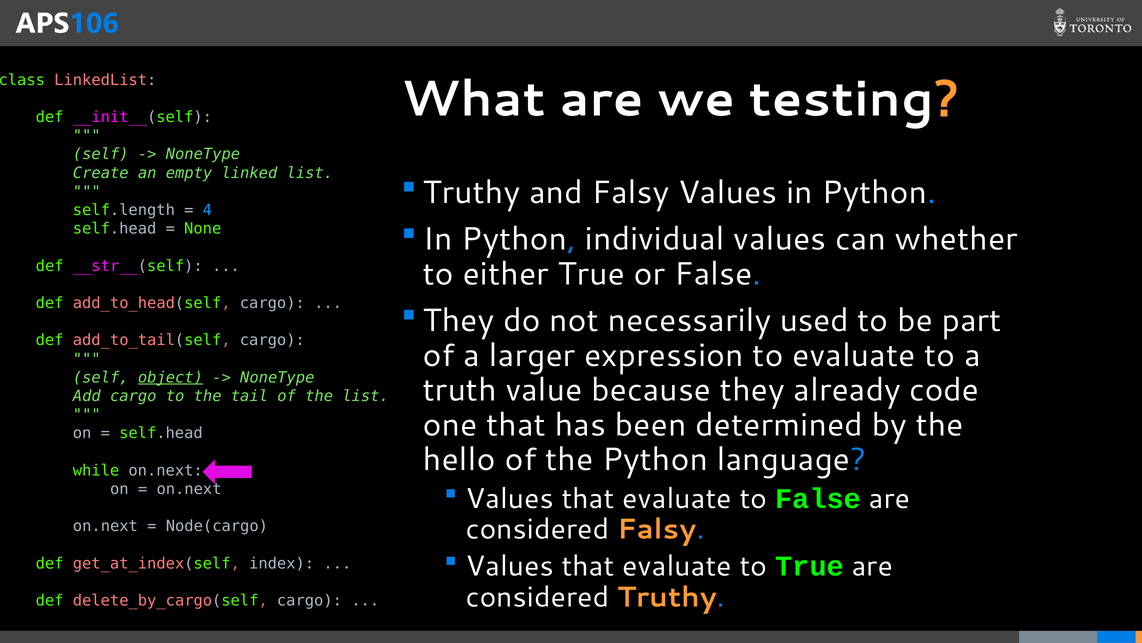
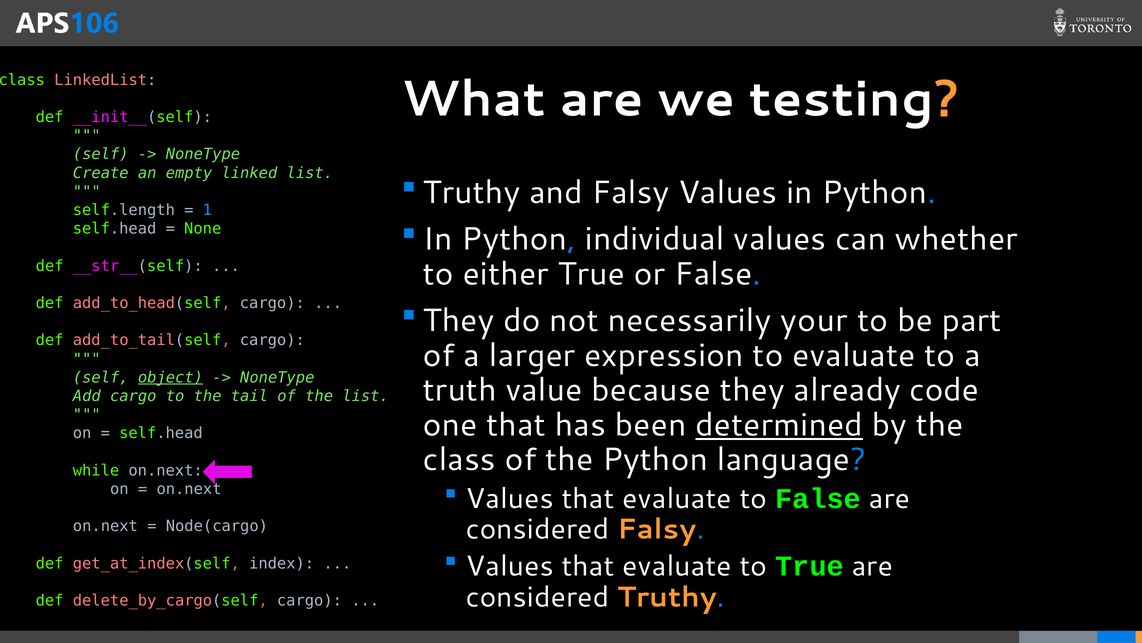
4: 4 -> 1
used: used -> your
determined underline: none -> present
hello at (459, 459): hello -> class
